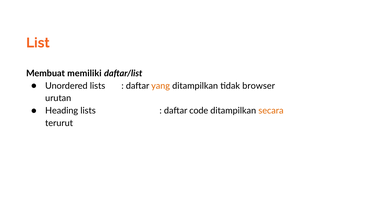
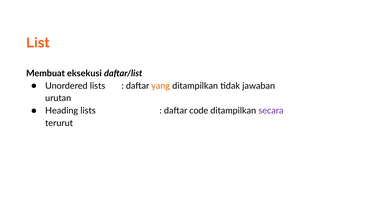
memiliki: memiliki -> eksekusi
browser: browser -> jawaban
secara colour: orange -> purple
